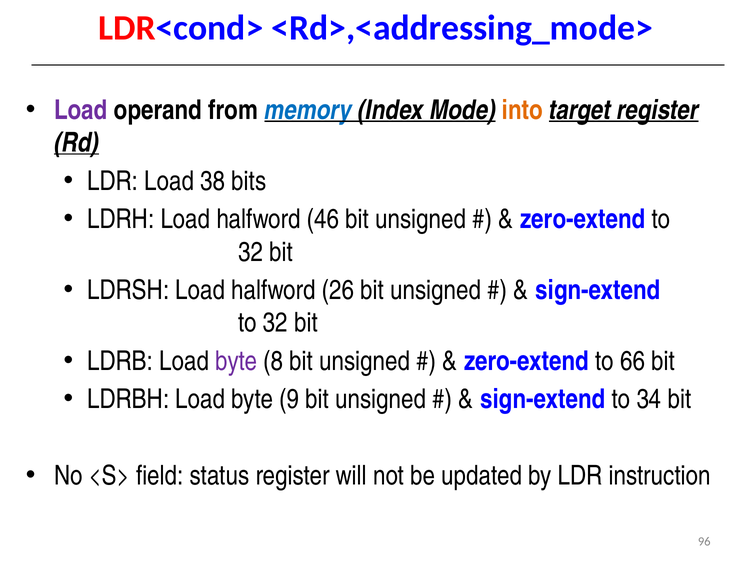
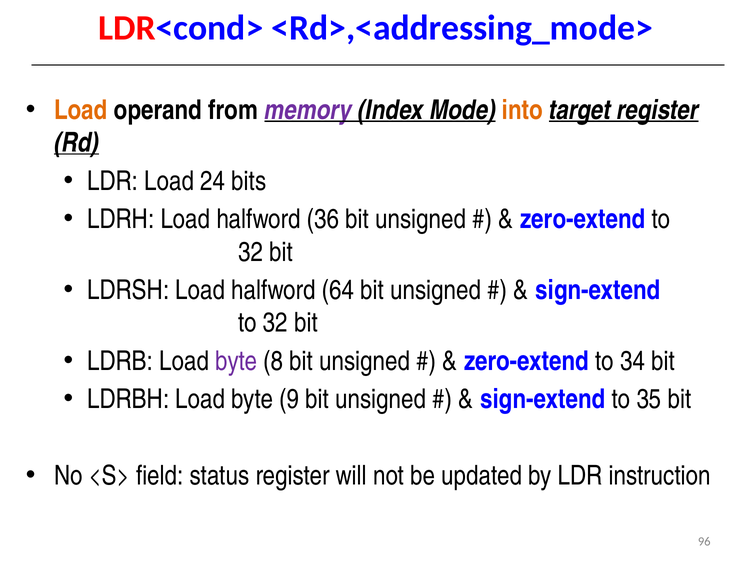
Load at (81, 110) colour: purple -> orange
memory colour: blue -> purple
38: 38 -> 24
46: 46 -> 36
26: 26 -> 64
66: 66 -> 34
34: 34 -> 35
